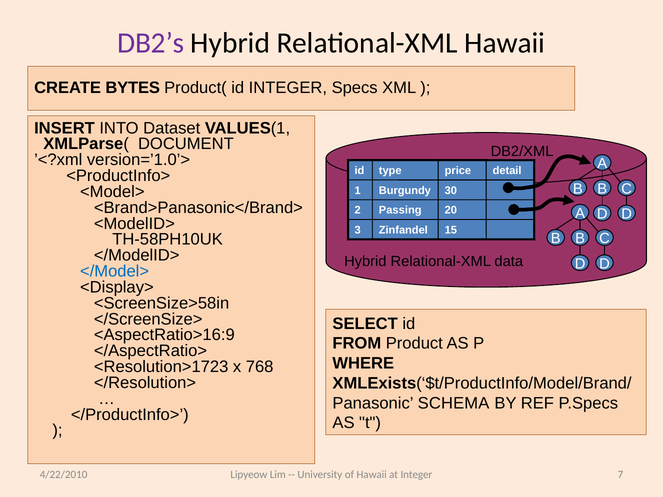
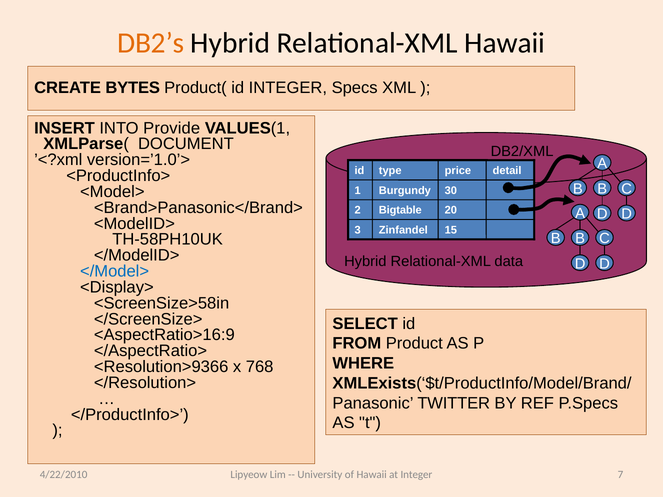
DB2’s colour: purple -> orange
Dataset: Dataset -> Provide
Passing: Passing -> Bigtable
<Resolution>1723: <Resolution>1723 -> <Resolution>9366
SCHEMA: SCHEMA -> TWITTER
